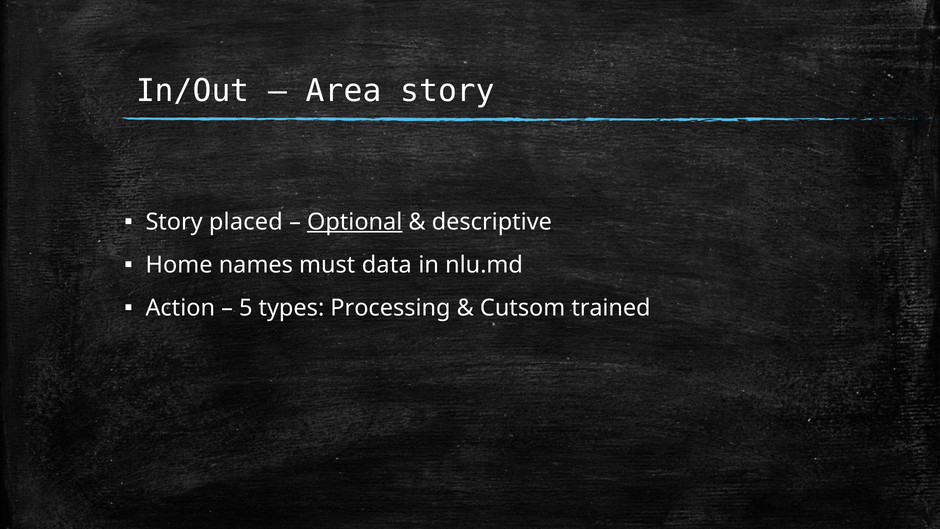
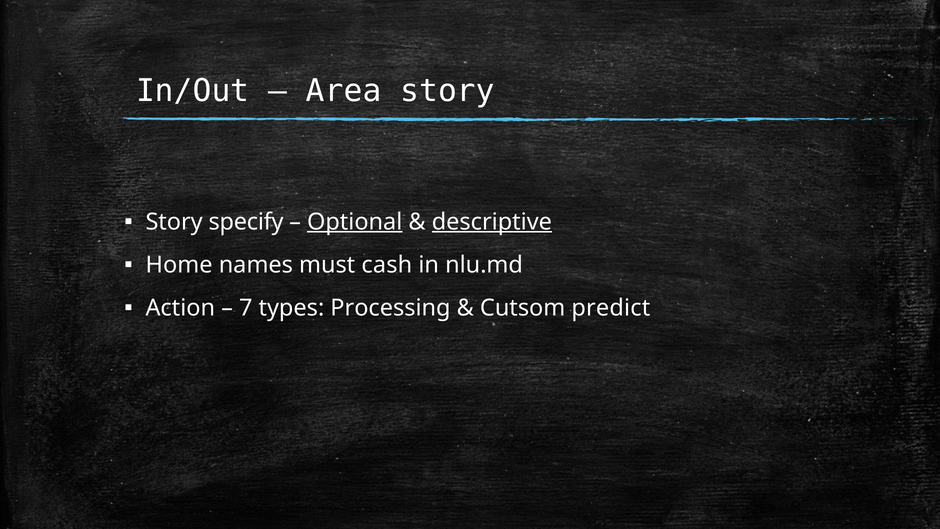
placed: placed -> specify
descriptive underline: none -> present
data: data -> cash
5: 5 -> 7
trained: trained -> predict
